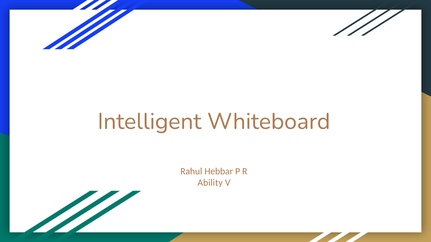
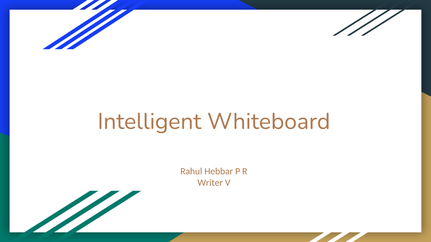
Ability: Ability -> Writer
